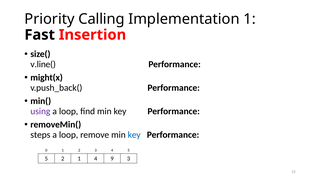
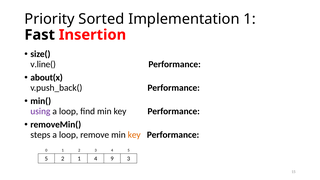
Calling: Calling -> Sorted
might(x: might(x -> about(x
key at (134, 135) colour: blue -> orange
